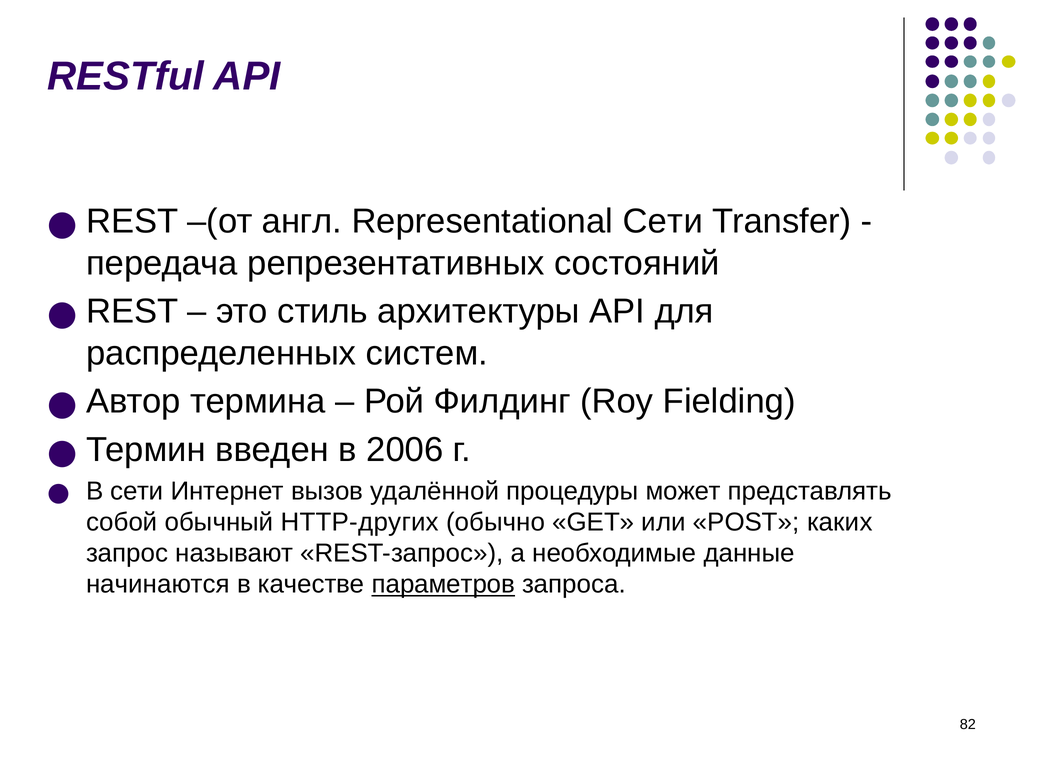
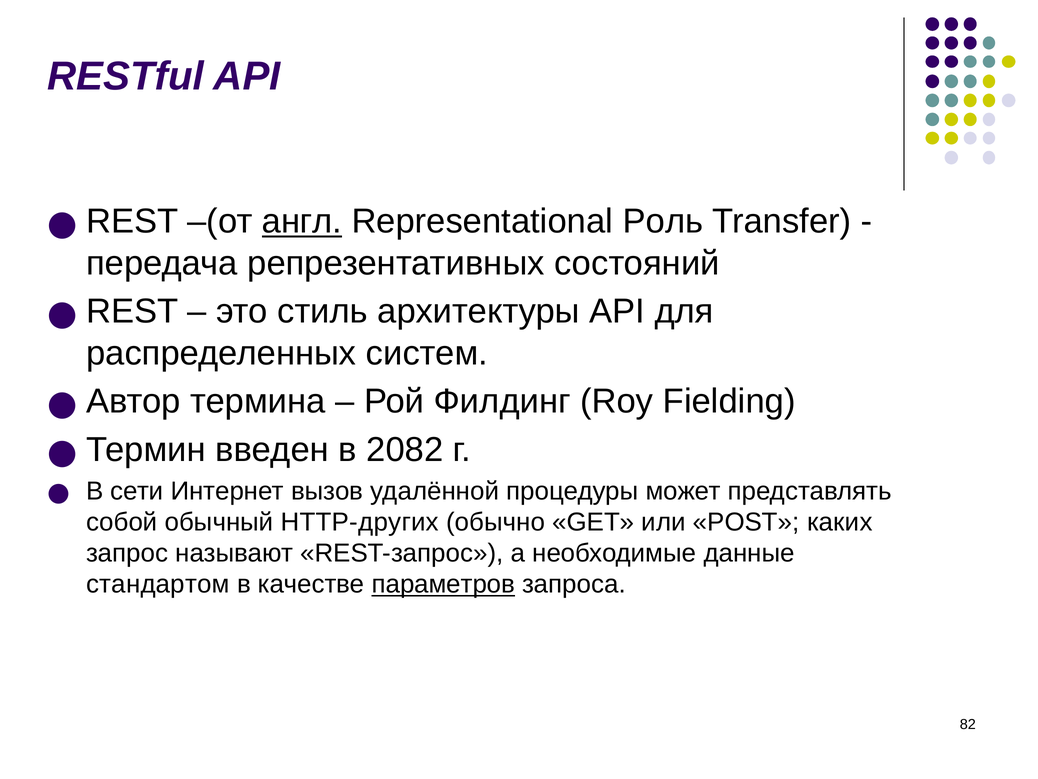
англ underline: none -> present
Representational Сети: Сети -> Роль
2006: 2006 -> 2082
начинаются: начинаются -> стандартом
